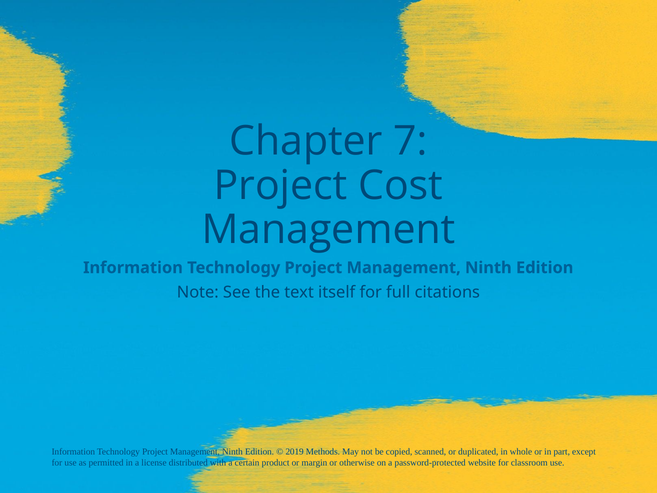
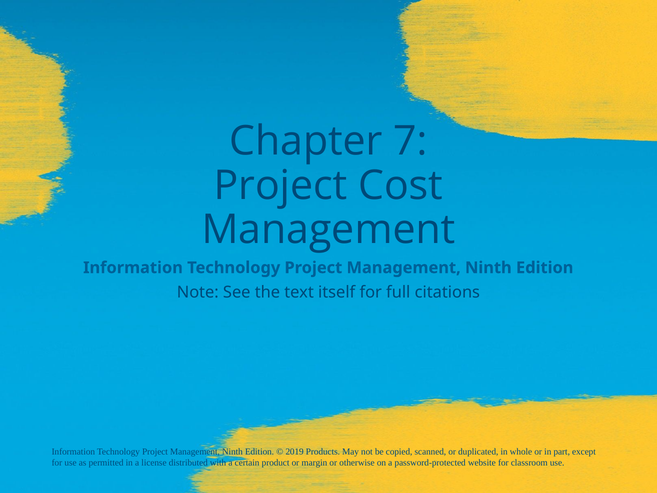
Methods: Methods -> Products
